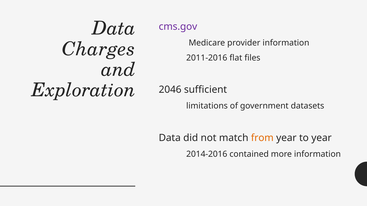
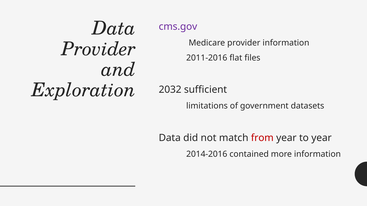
Charges at (98, 49): Charges -> Provider
2046: 2046 -> 2032
from colour: orange -> red
